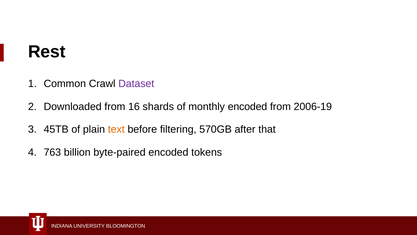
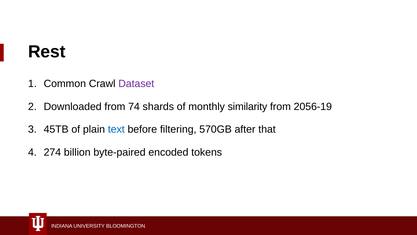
16: 16 -> 74
monthly encoded: encoded -> similarity
2006-19: 2006-19 -> 2056-19
text colour: orange -> blue
763: 763 -> 274
